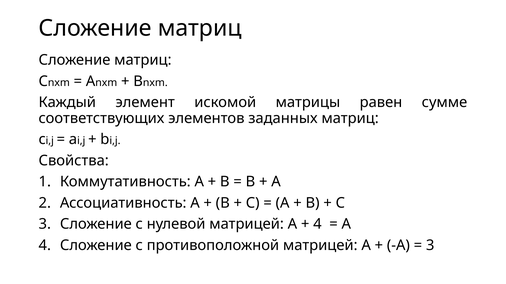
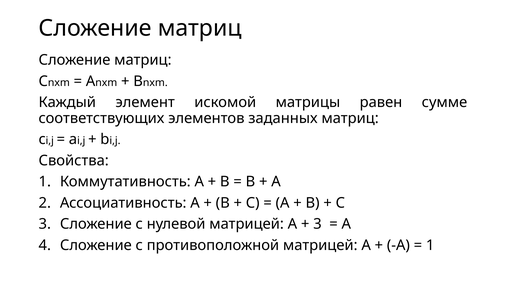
4 at (317, 225): 4 -> 3
3 at (430, 246): 3 -> 1
